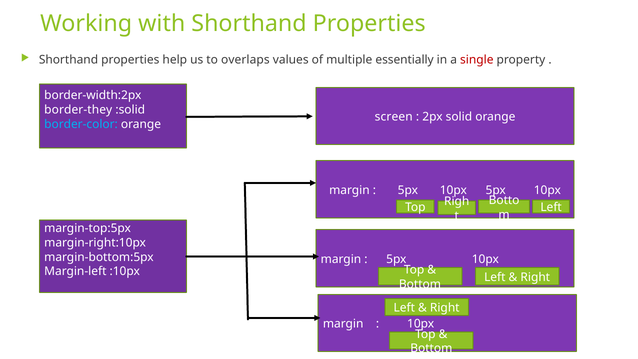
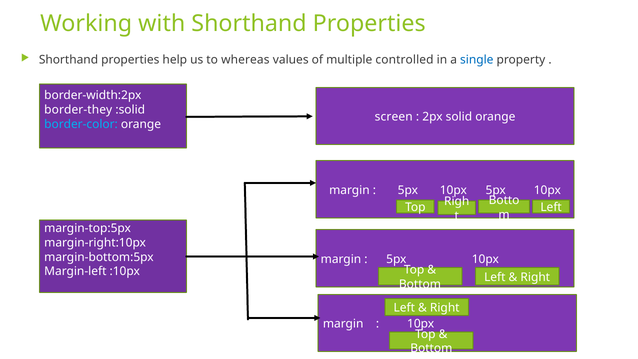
overlaps: overlaps -> whereas
essentially: essentially -> controlled
single colour: red -> blue
